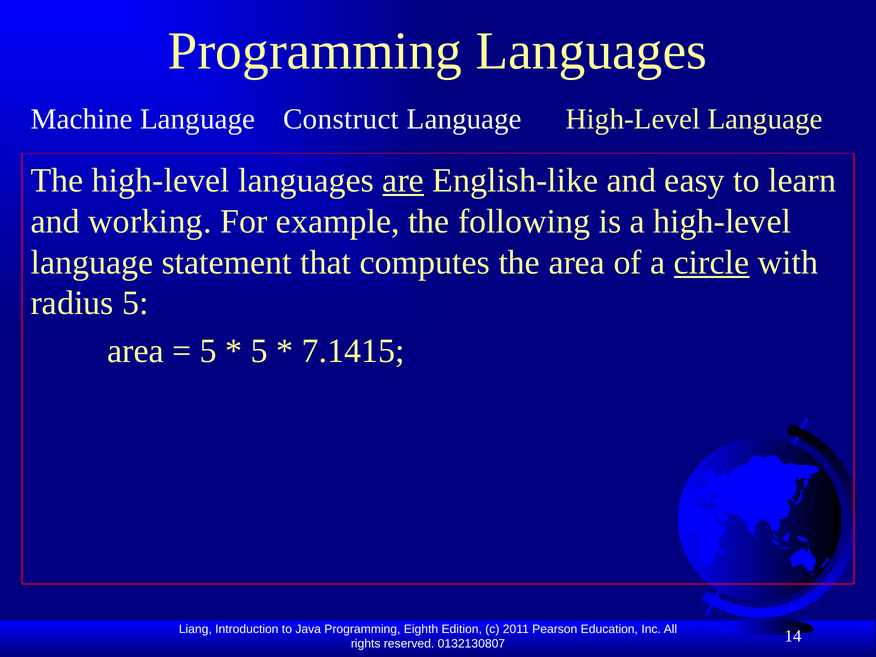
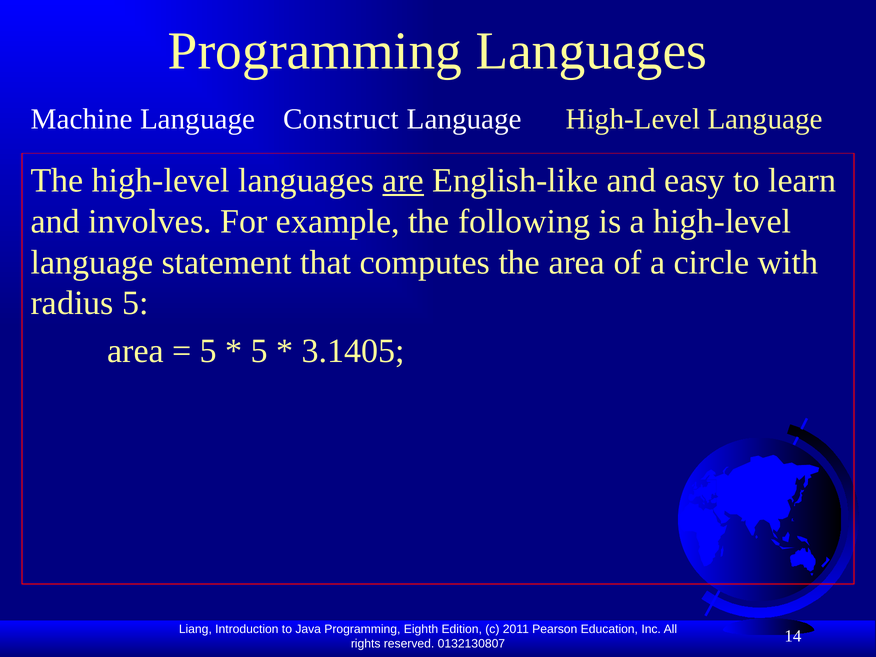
working: working -> involves
circle underline: present -> none
7.1415: 7.1415 -> 3.1405
